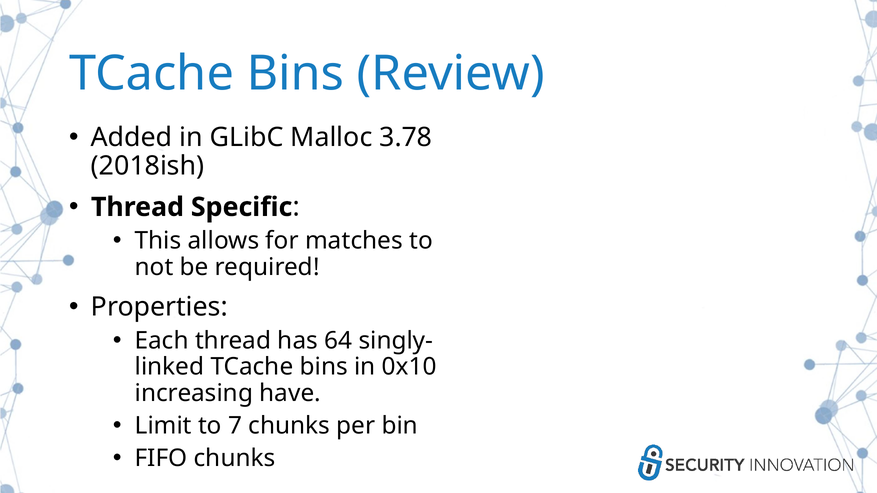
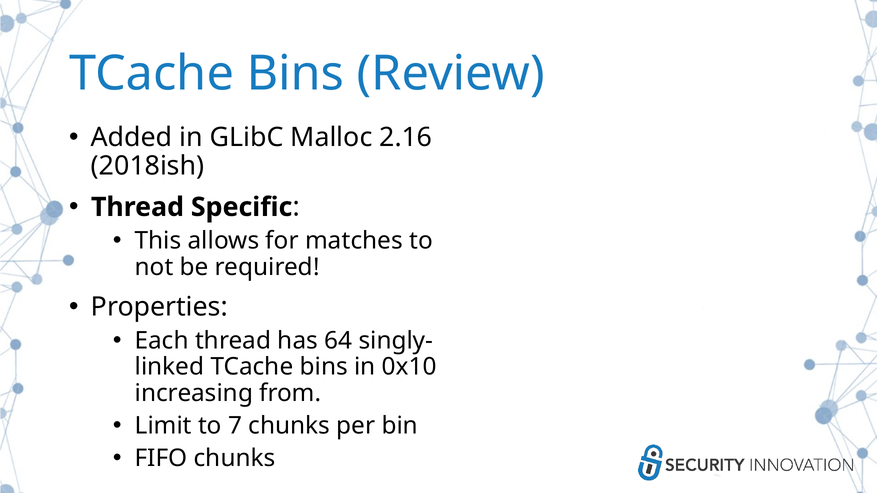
3.78: 3.78 -> 2.16
have: have -> from
